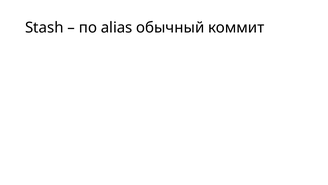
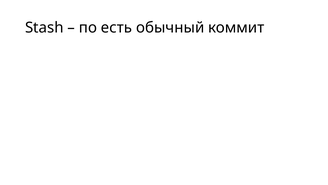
alias: alias -> есть
